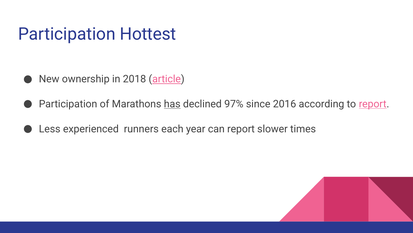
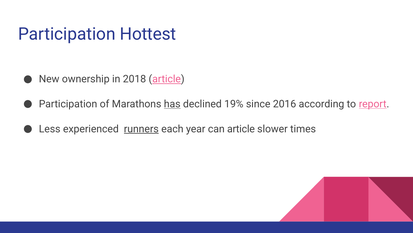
97%: 97% -> 19%
runners underline: none -> present
can report: report -> article
